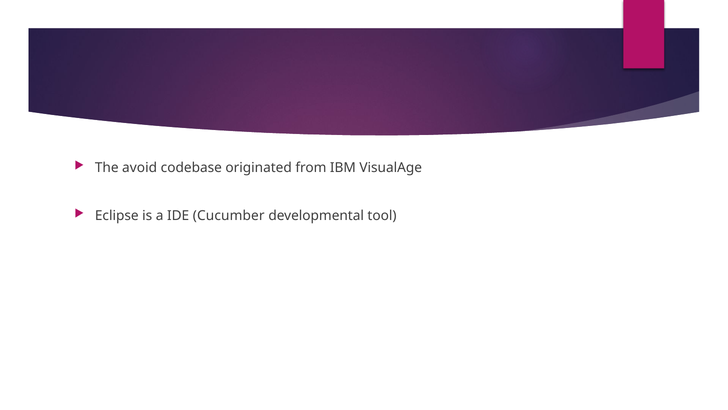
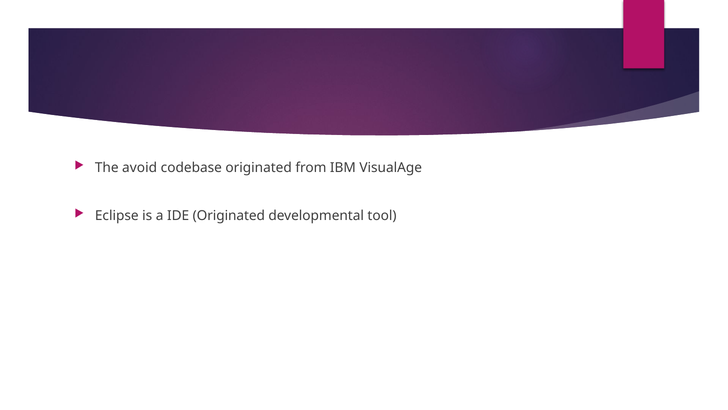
IDE Cucumber: Cucumber -> Originated
